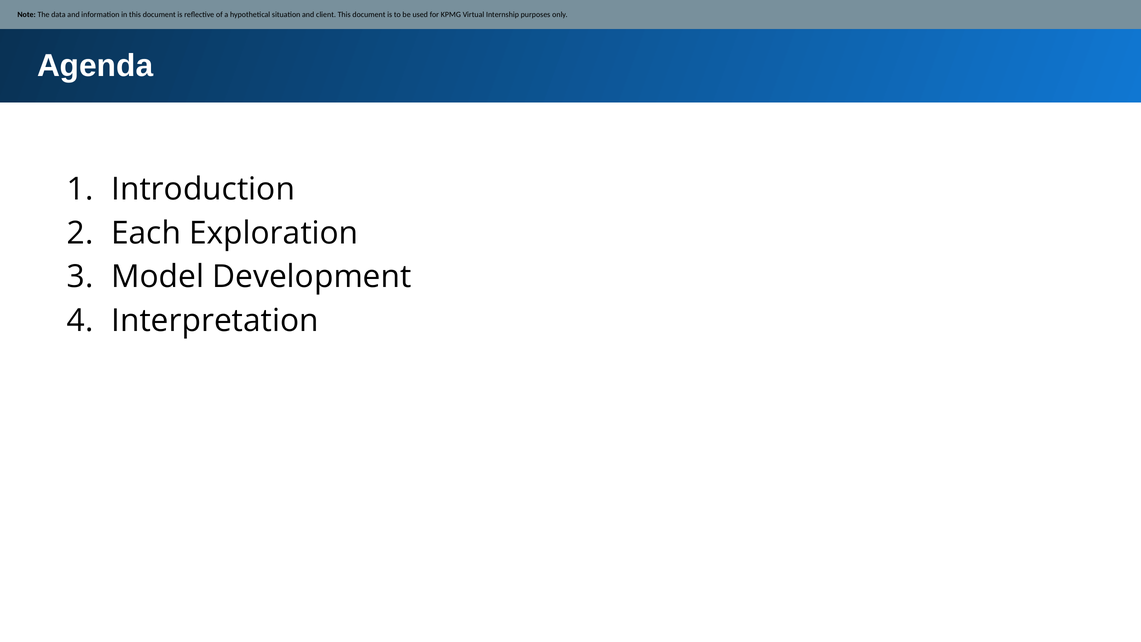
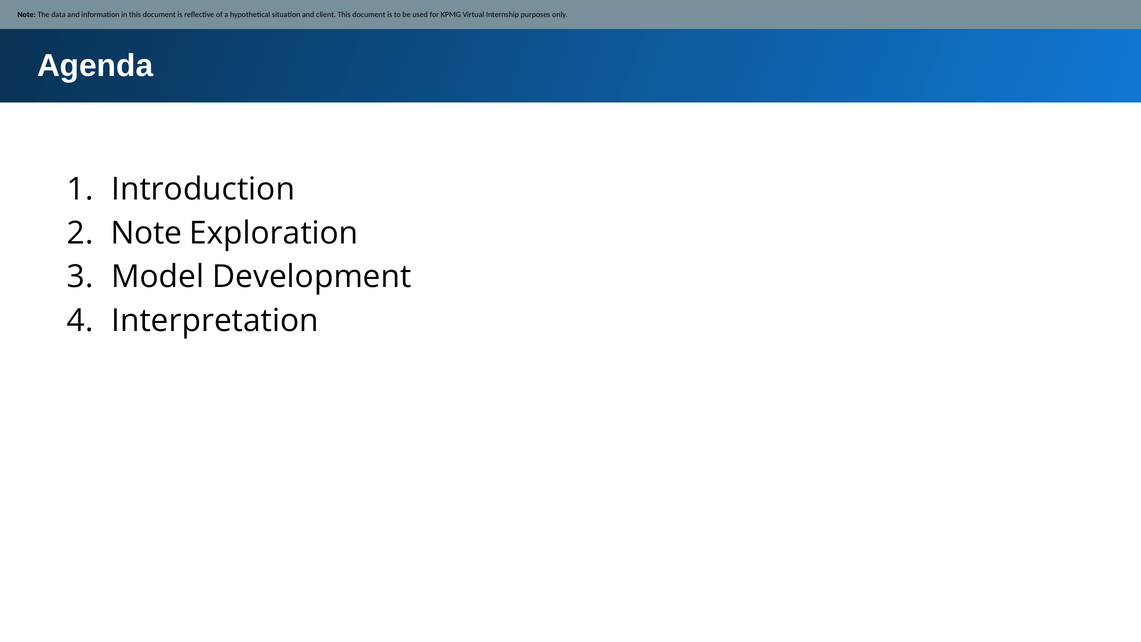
Each at (146, 233): Each -> Note
